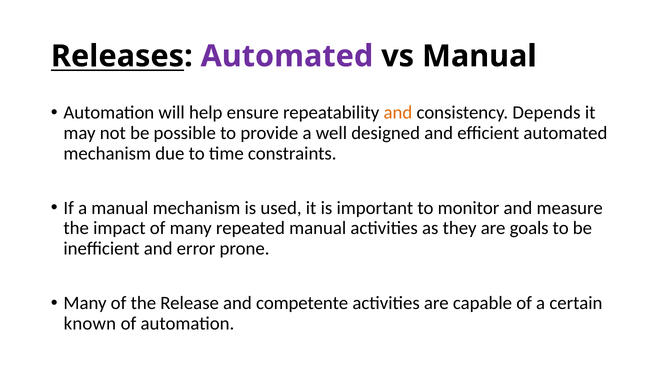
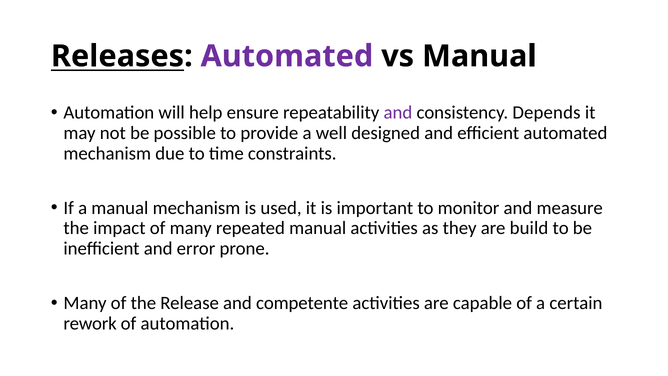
and at (398, 113) colour: orange -> purple
goals: goals -> build
known: known -> rework
